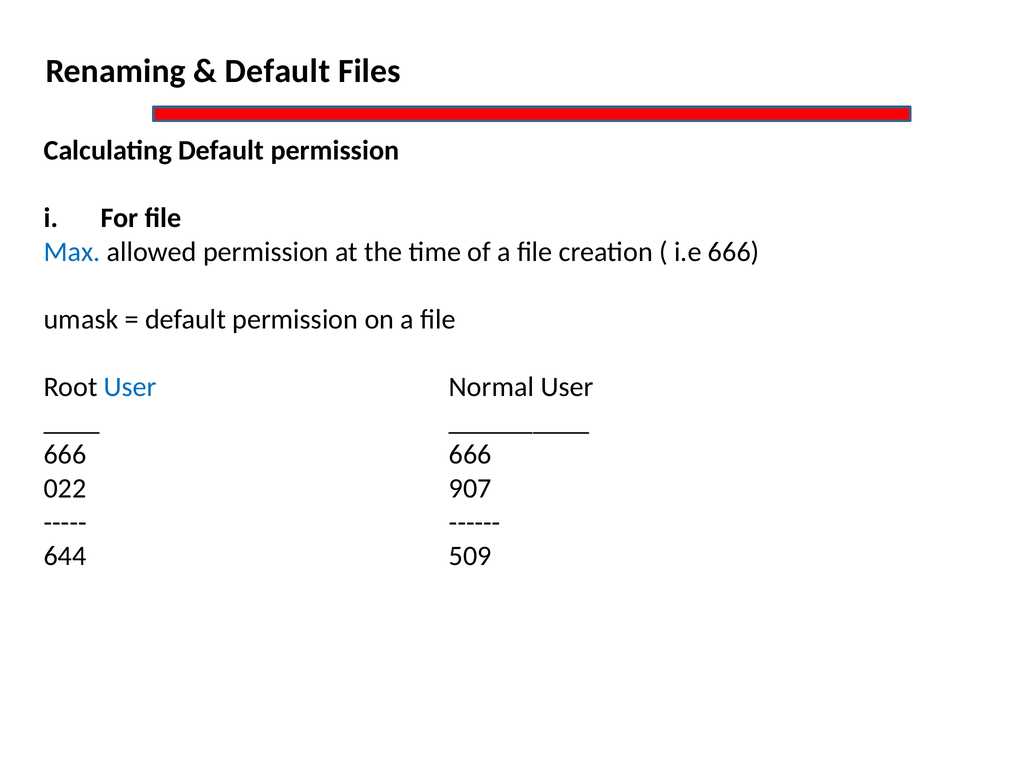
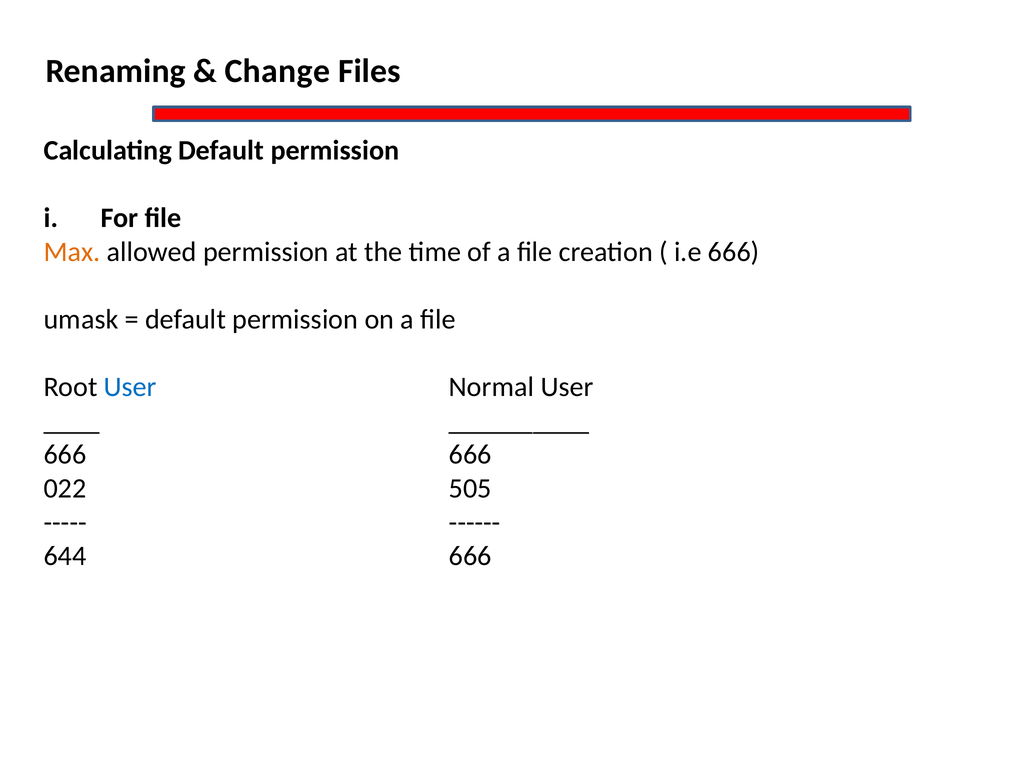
Default at (277, 71): Default -> Change
Max colour: blue -> orange
907: 907 -> 505
644 509: 509 -> 666
